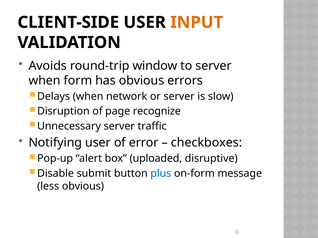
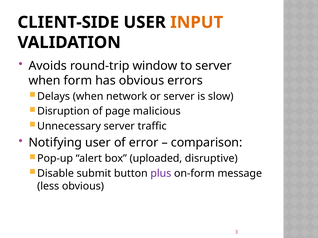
recognize: recognize -> malicious
checkboxes: checkboxes -> comparison
plus colour: blue -> purple
